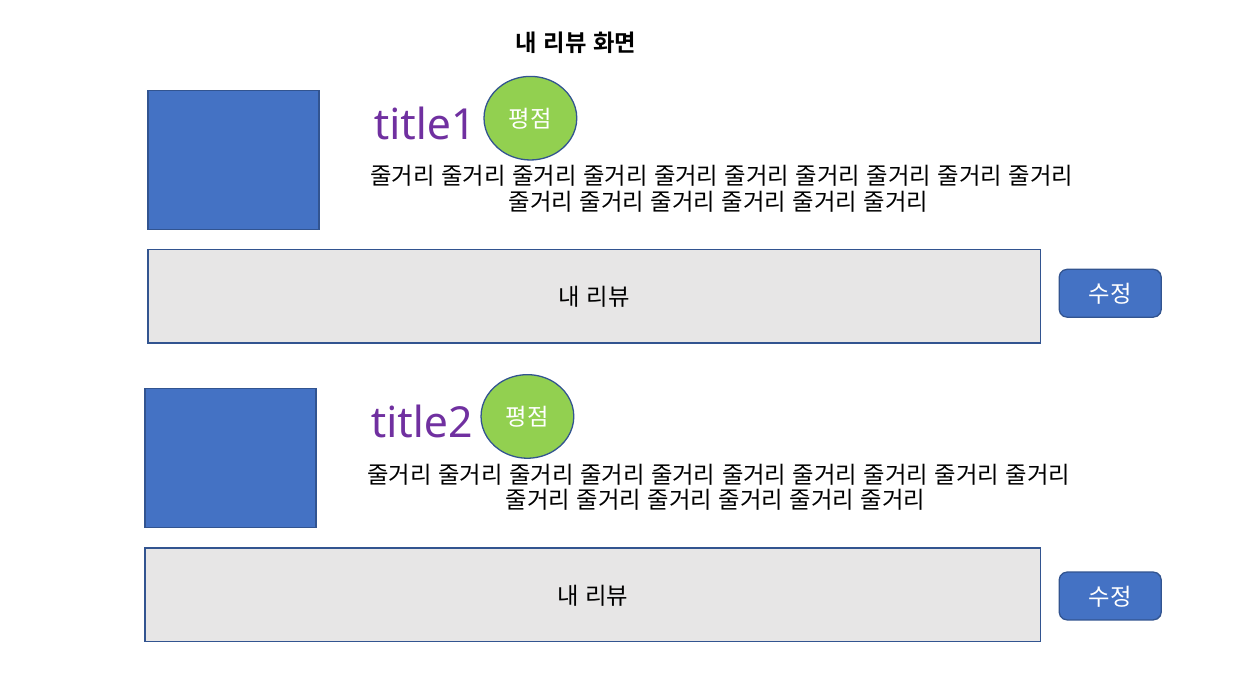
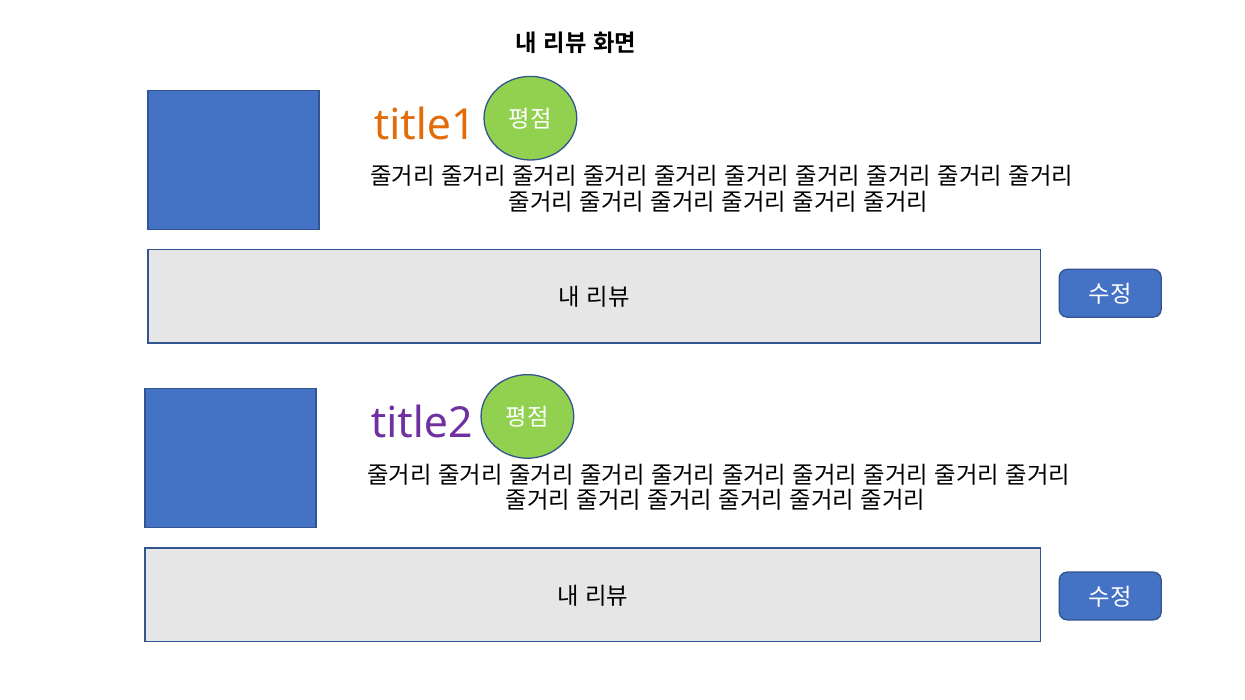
title1 colour: purple -> orange
